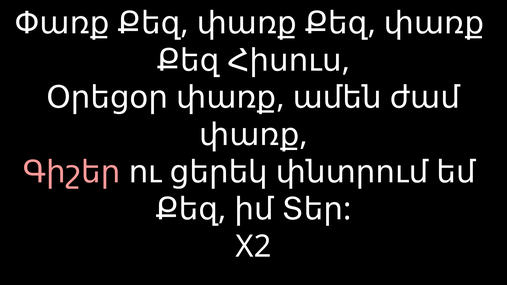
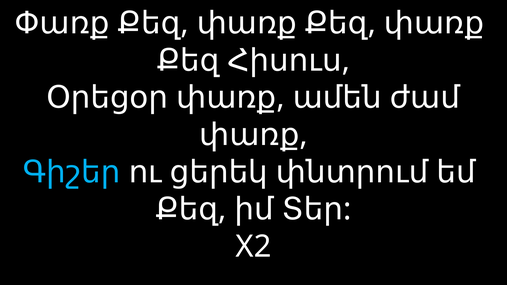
Գիշեր colour: pink -> light blue
